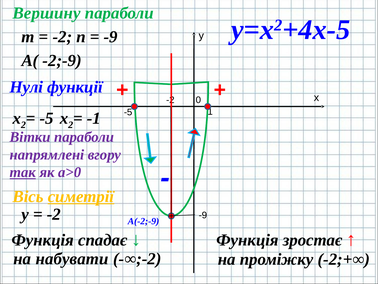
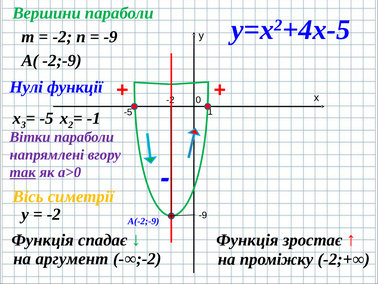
Вершину: Вершину -> Вершини
2 at (23, 125): 2 -> 3
симетрії underline: present -> none
набувати: набувати -> аргумент
